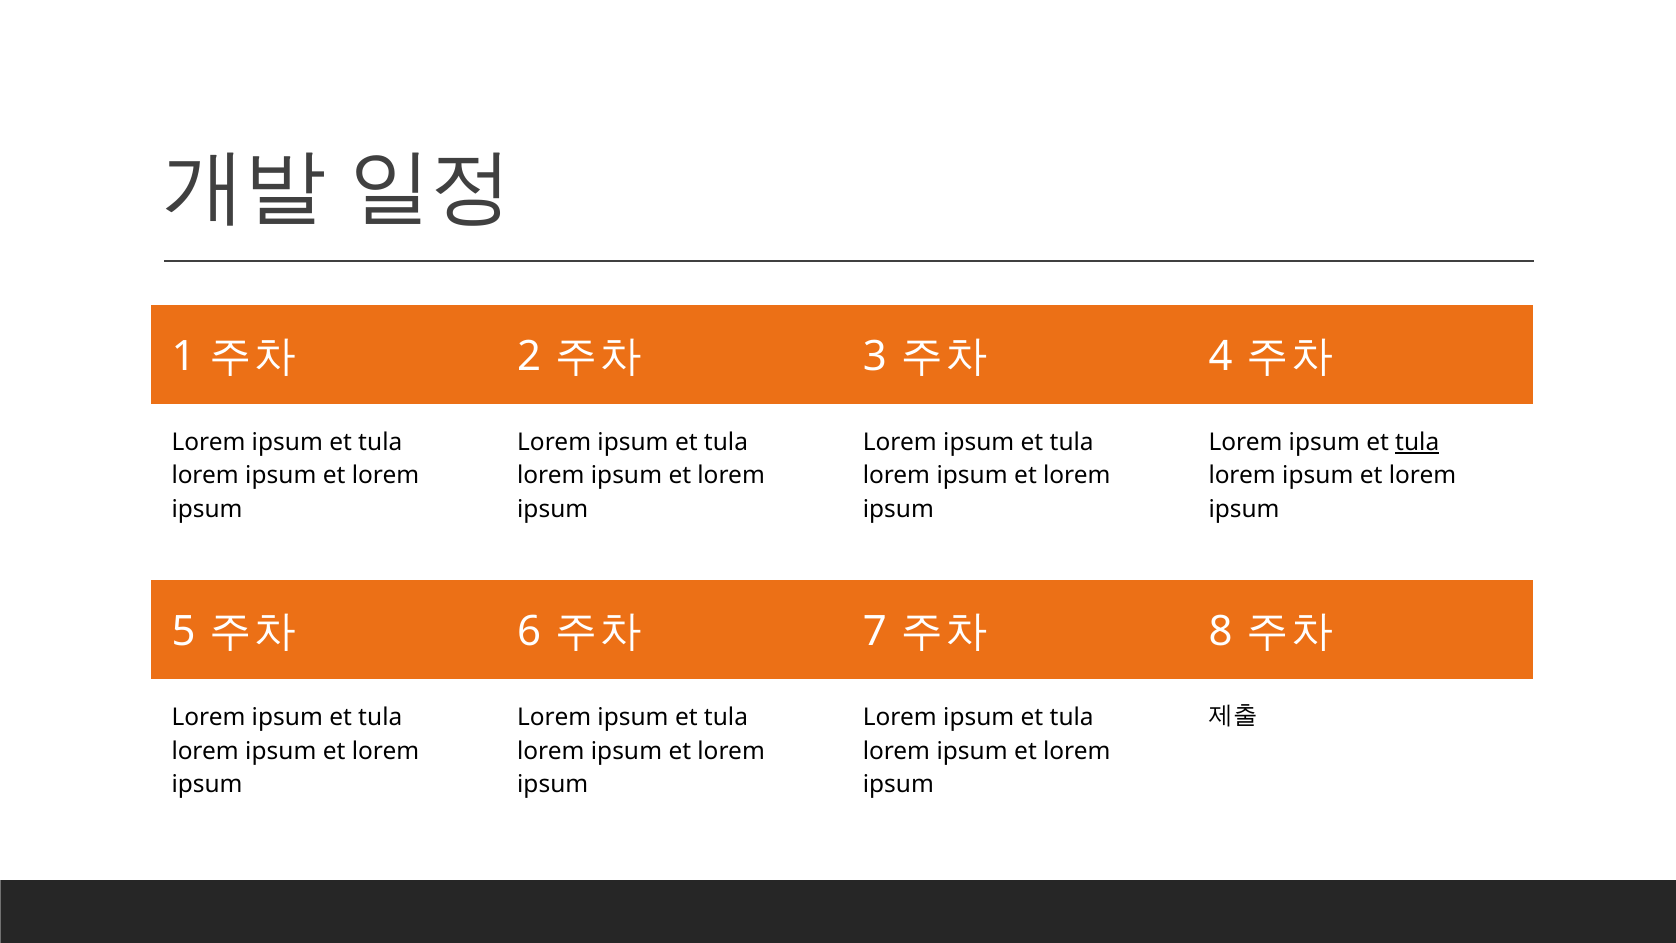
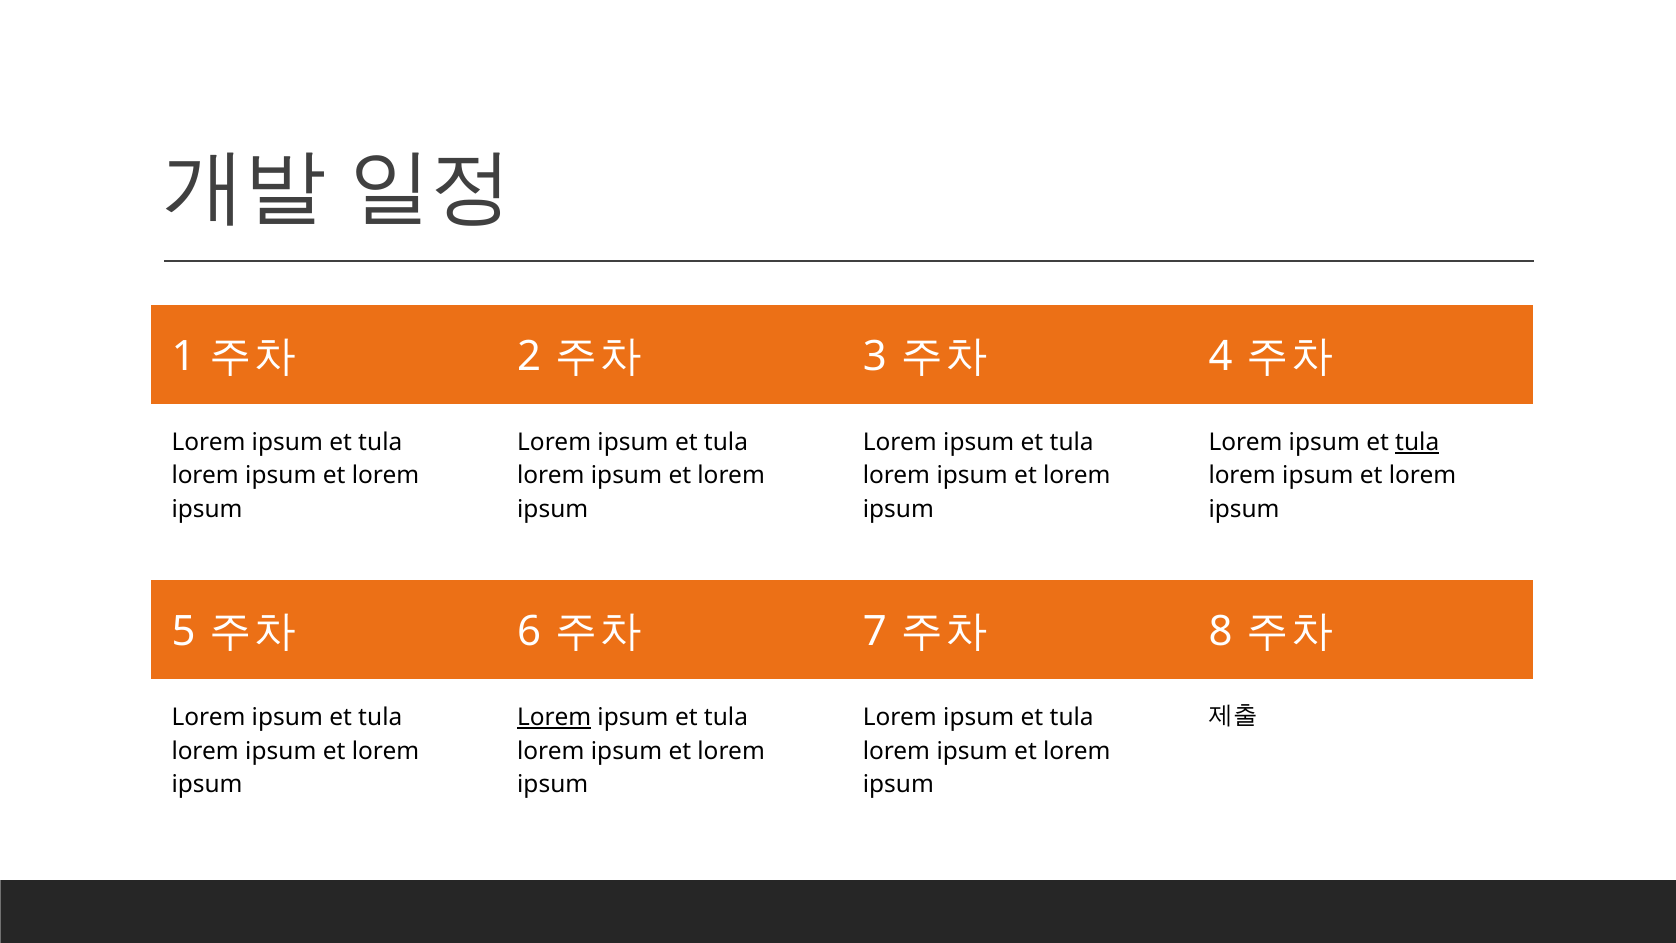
Lorem at (554, 717) underline: none -> present
